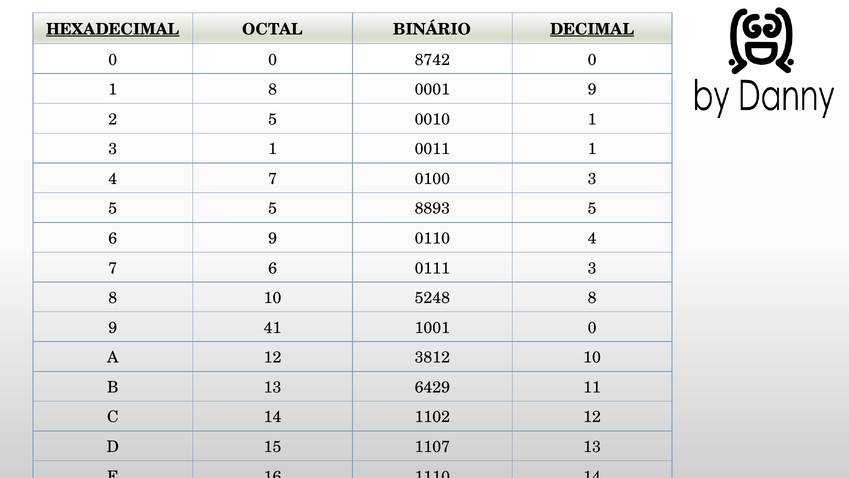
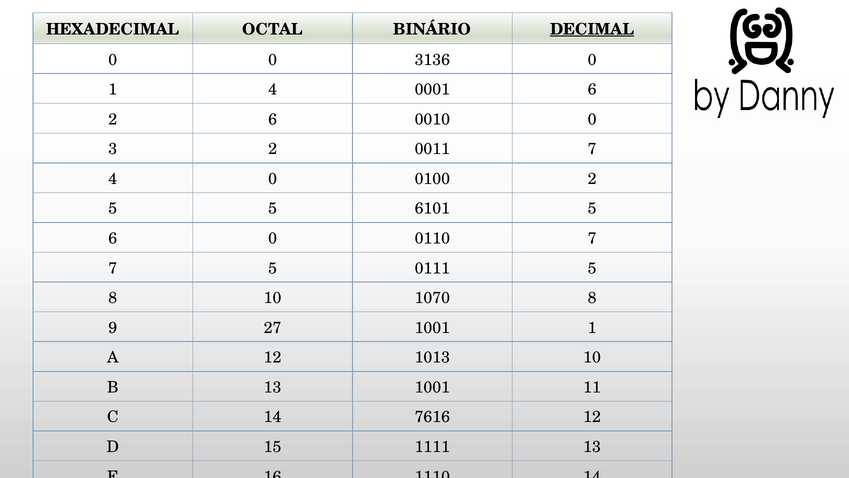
HEXADECIMAL underline: present -> none
8742: 8742 -> 3136
1 8: 8 -> 4
0001 9: 9 -> 6
2 5: 5 -> 6
0010 1: 1 -> 0
3 1: 1 -> 2
0011 1: 1 -> 7
7 at (273, 179): 7 -> 0
0100 3: 3 -> 2
8893: 8893 -> 6101
6 9: 9 -> 0
0110 4: 4 -> 7
7 6: 6 -> 5
0111 3: 3 -> 5
5248: 5248 -> 1070
41: 41 -> 27
1001 0: 0 -> 1
3812: 3812 -> 1013
13 6429: 6429 -> 1001
1102: 1102 -> 7616
15 1107: 1107 -> 1111
